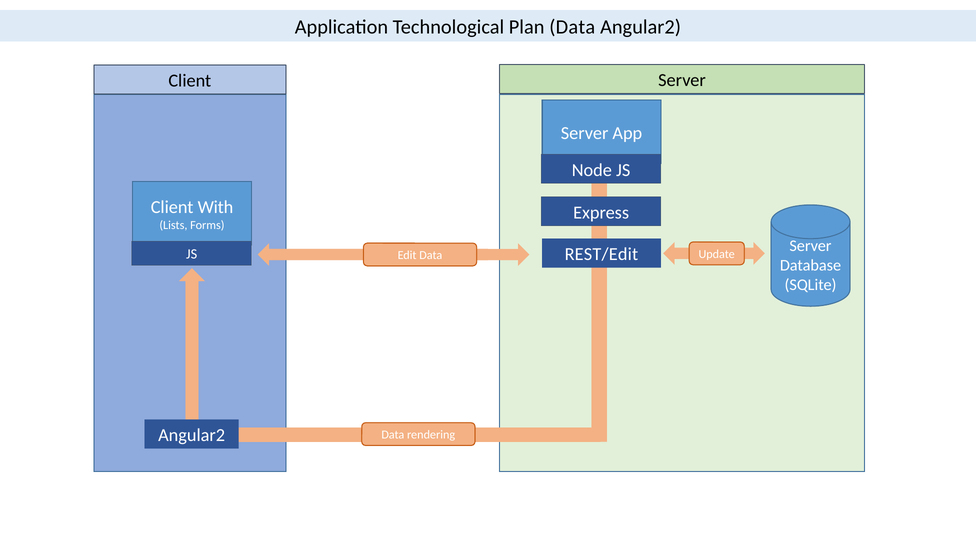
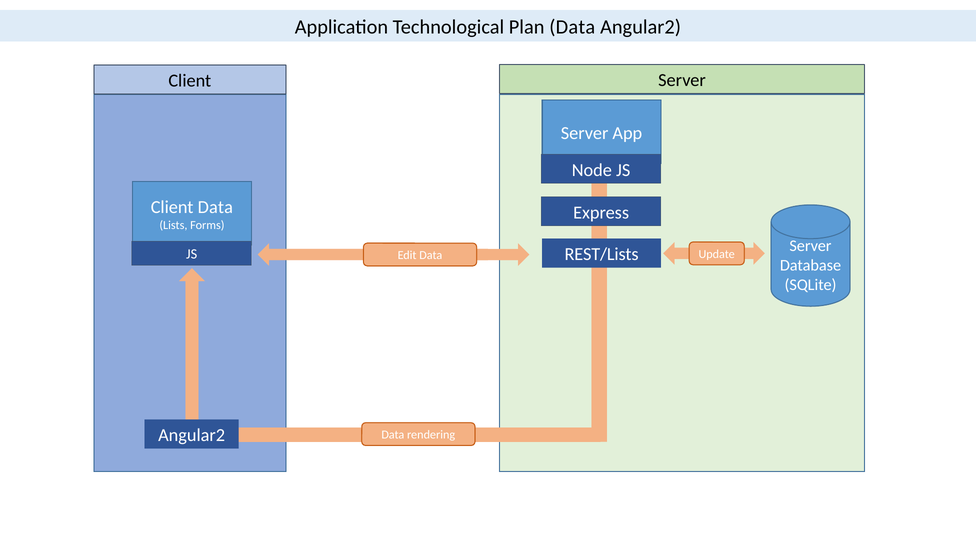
Client With: With -> Data
REST/Edit: REST/Edit -> REST/Lists
